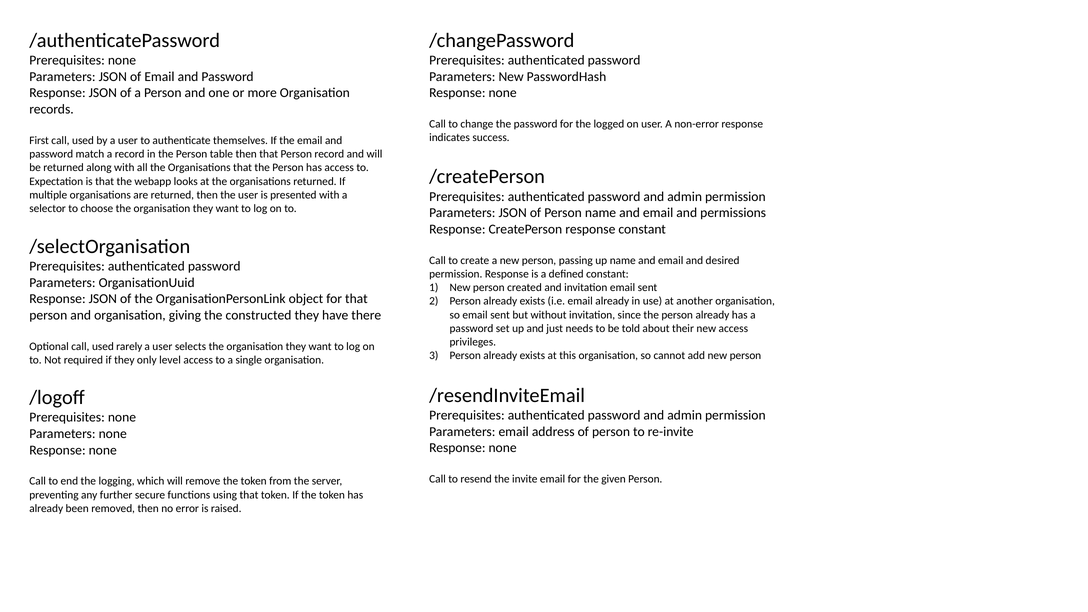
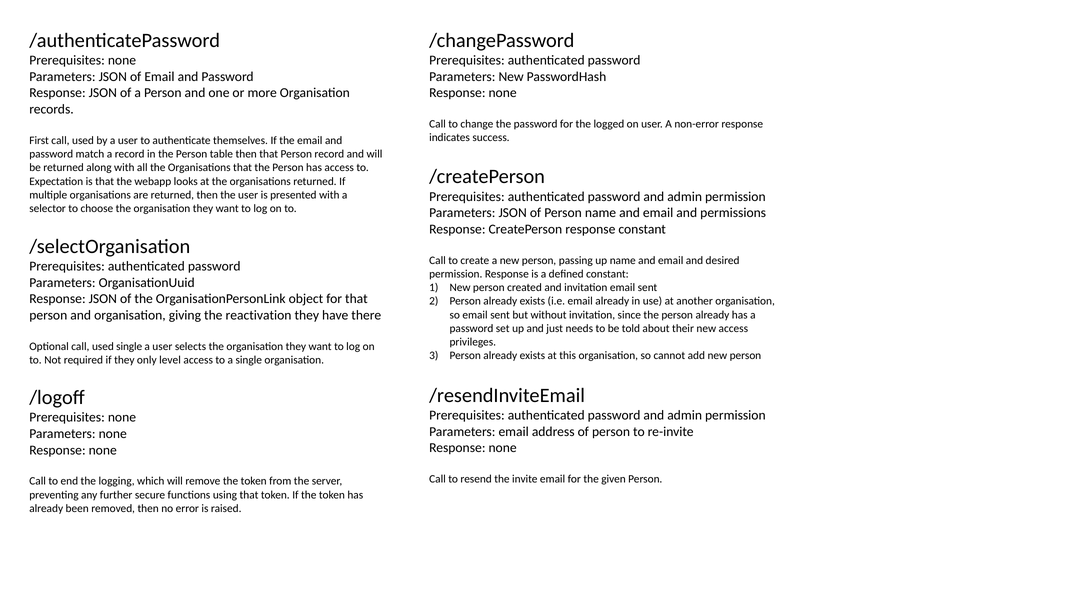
constructed: constructed -> reactivation
used rarely: rarely -> single
